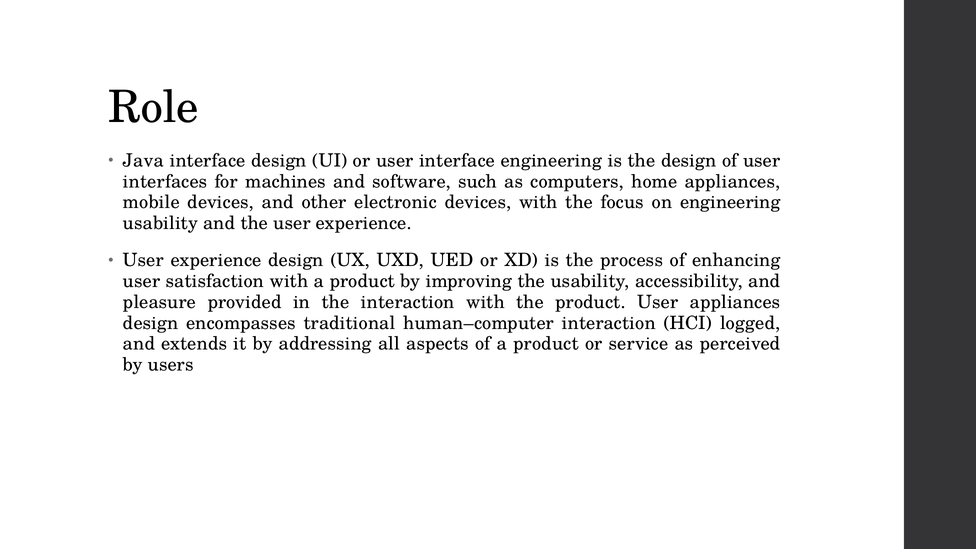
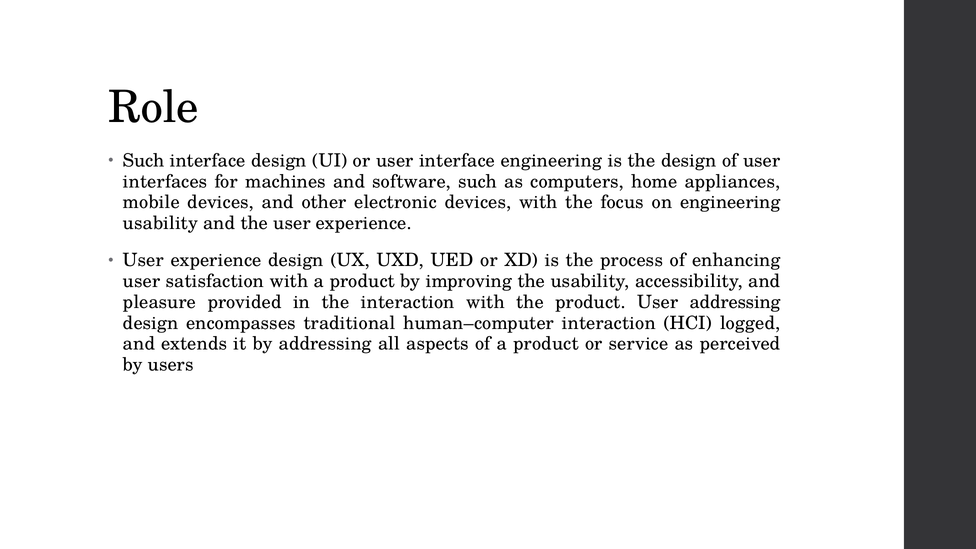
Java at (143, 161): Java -> Such
User appliances: appliances -> addressing
